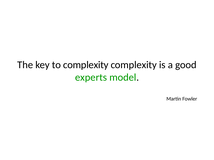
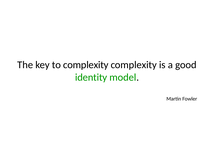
experts: experts -> identity
